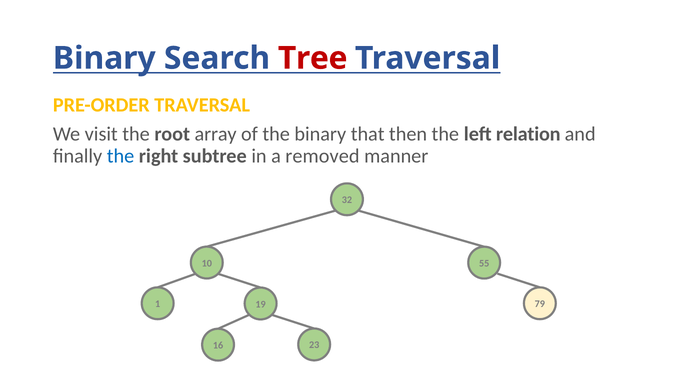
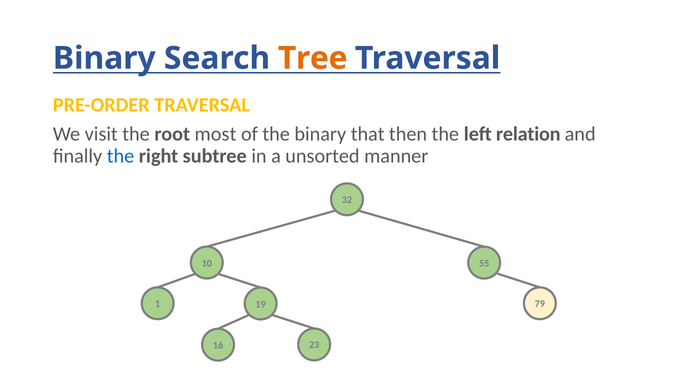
Tree colour: red -> orange
array: array -> most
removed: removed -> unsorted
